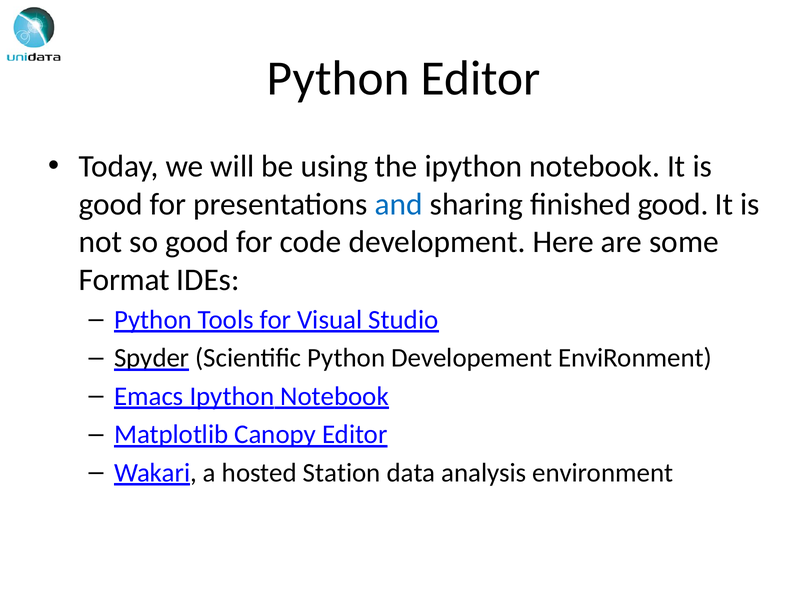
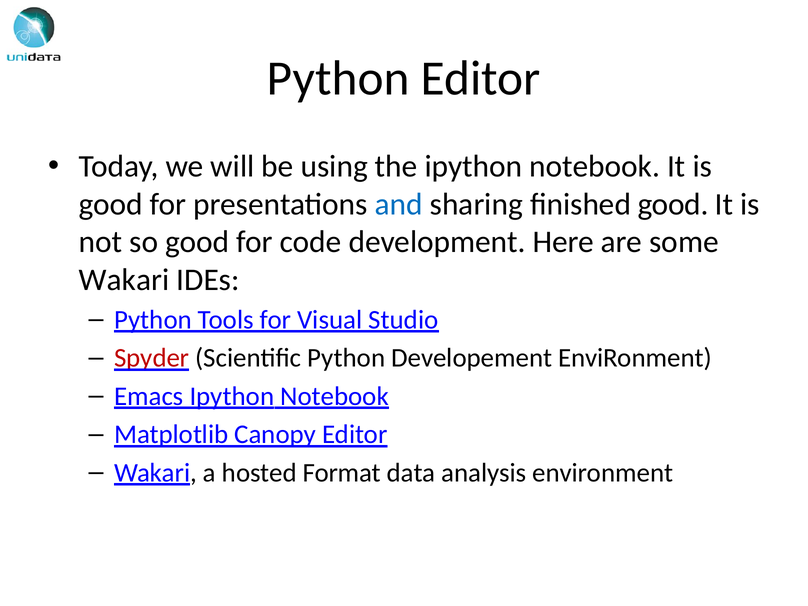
Format at (124, 280): Format -> Wakari
Spyder colour: black -> red
Station: Station -> Format
